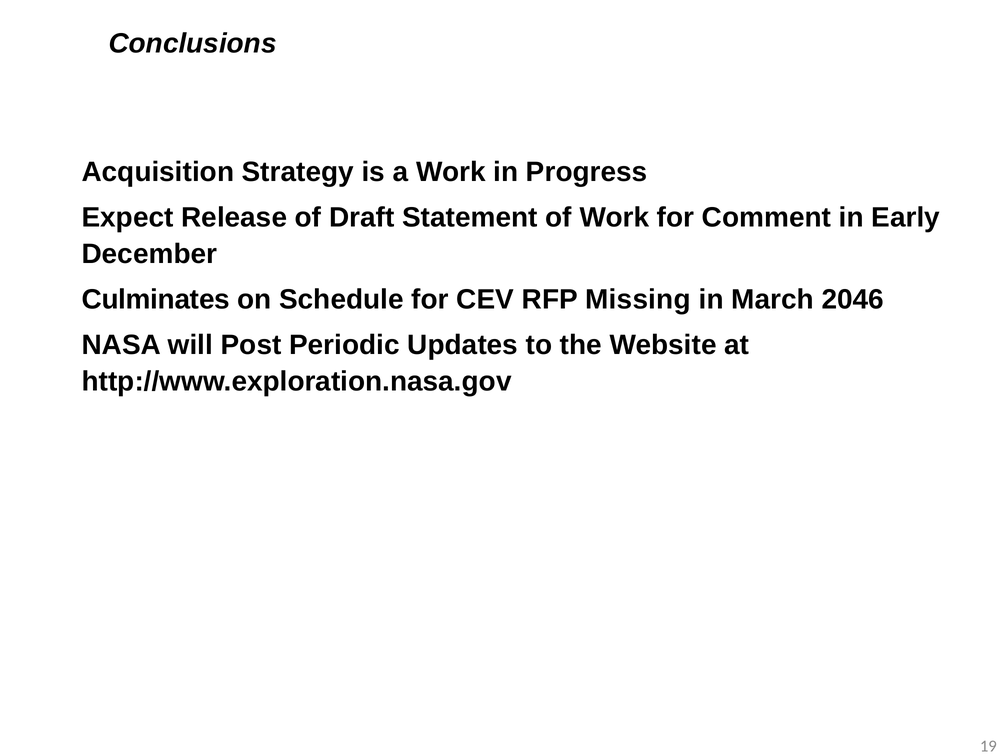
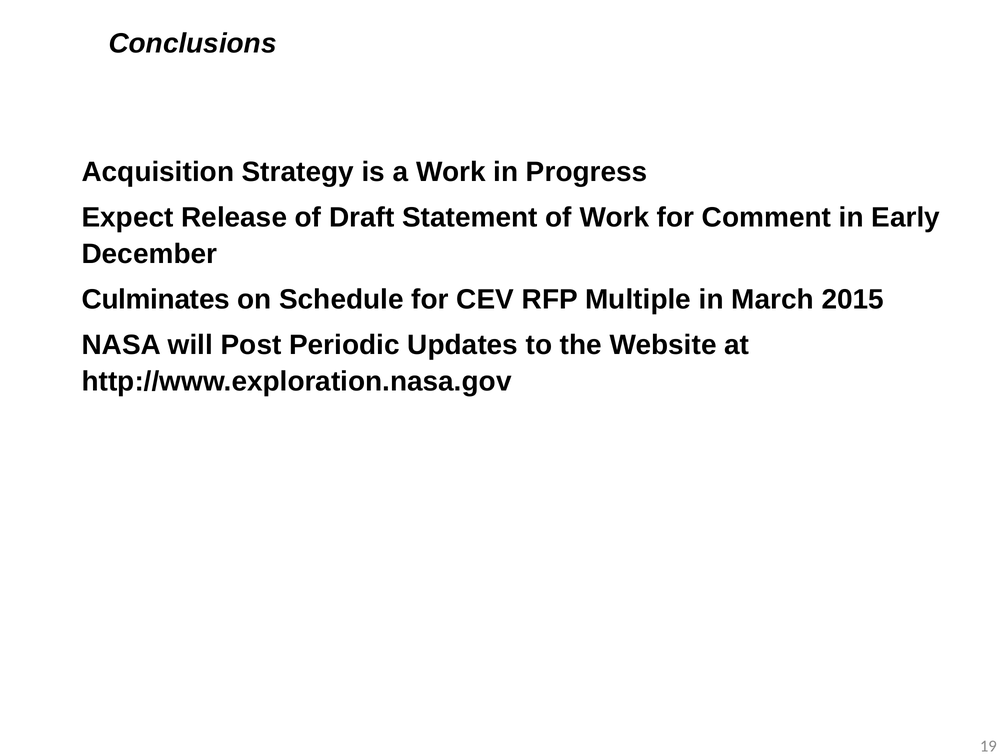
Missing: Missing -> Multiple
2046: 2046 -> 2015
